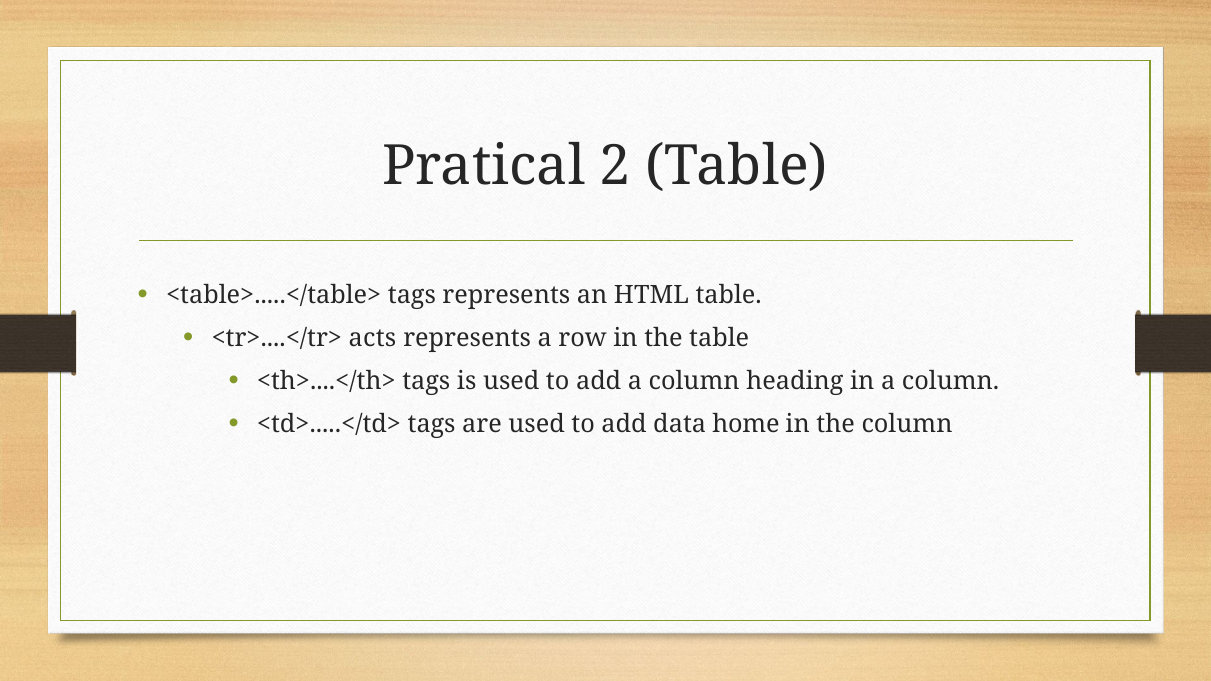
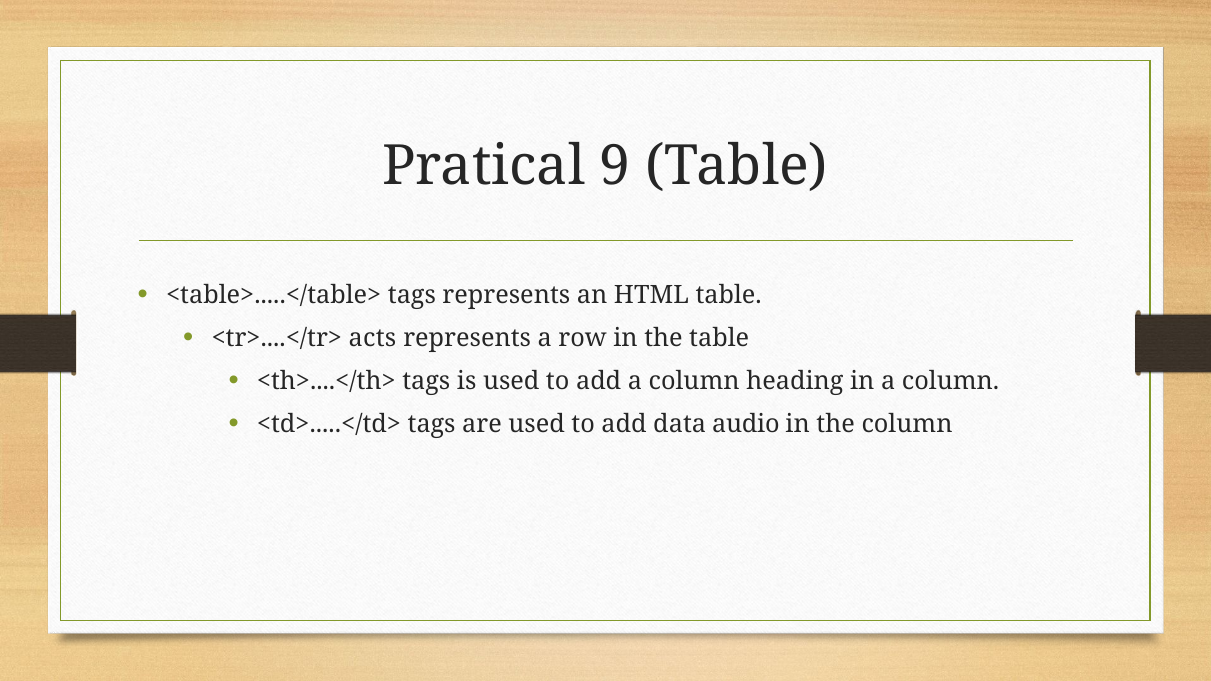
2: 2 -> 9
home: home -> audio
